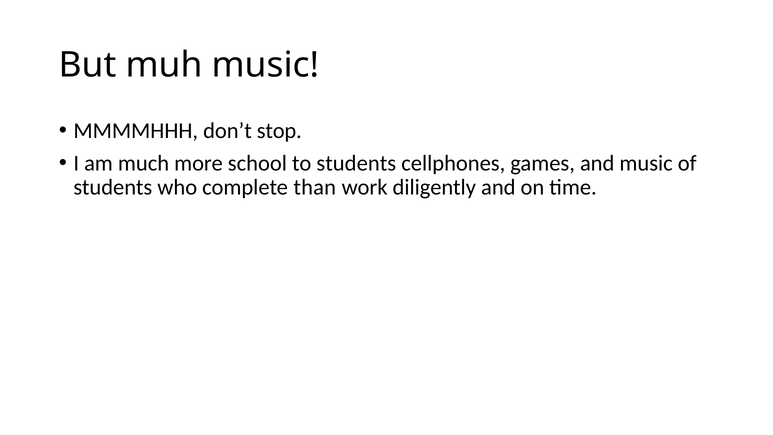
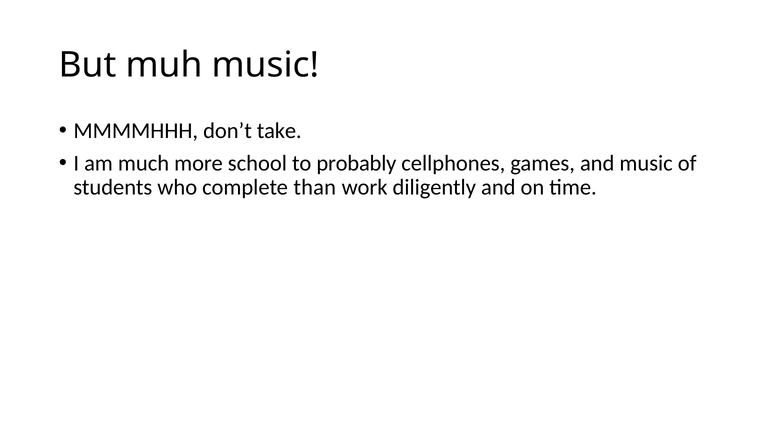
stop: stop -> take
to students: students -> probably
